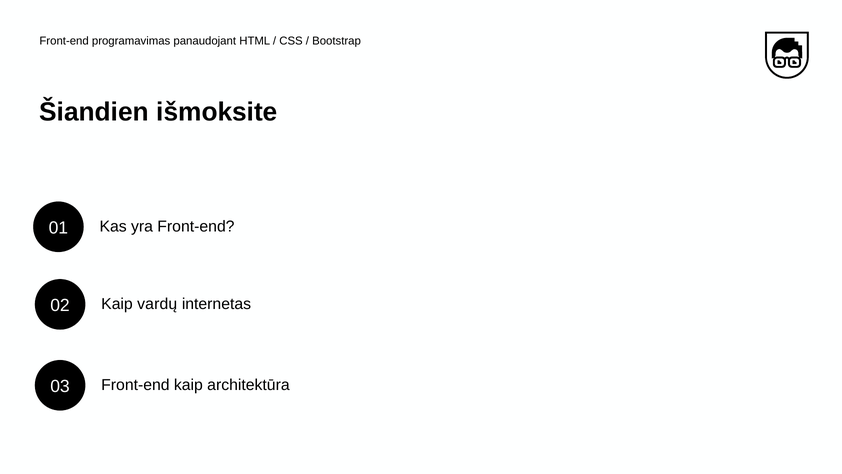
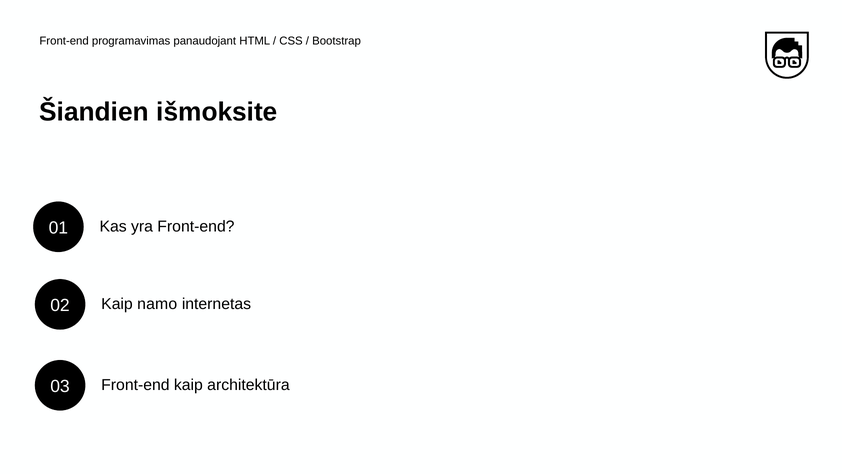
vardų: vardų -> namo
